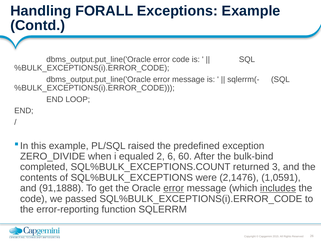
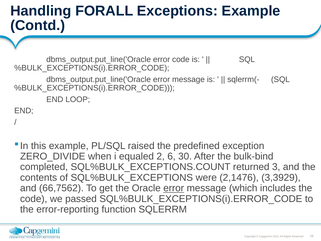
60: 60 -> 30
1,0591: 1,0591 -> 3,3929
91,1888: 91,1888 -> 66,7562
includes underline: present -> none
